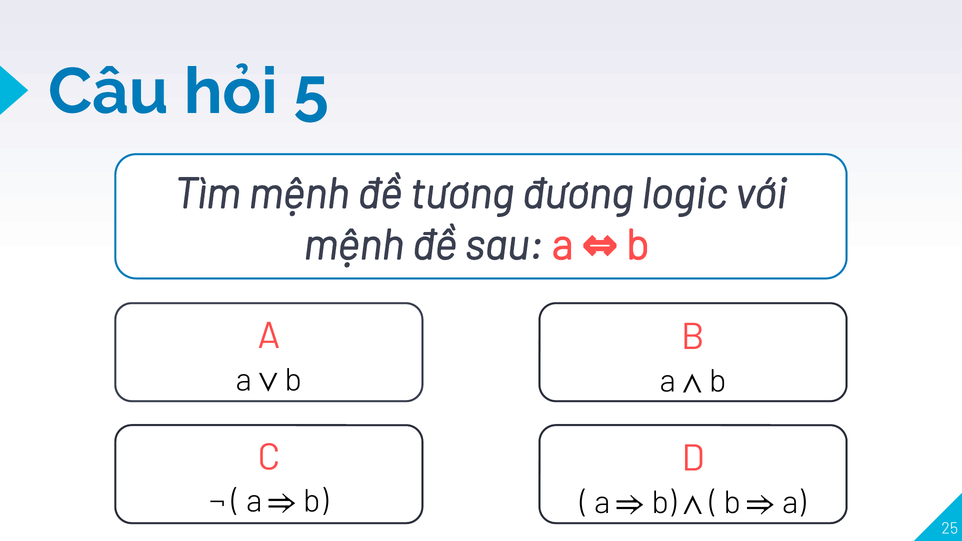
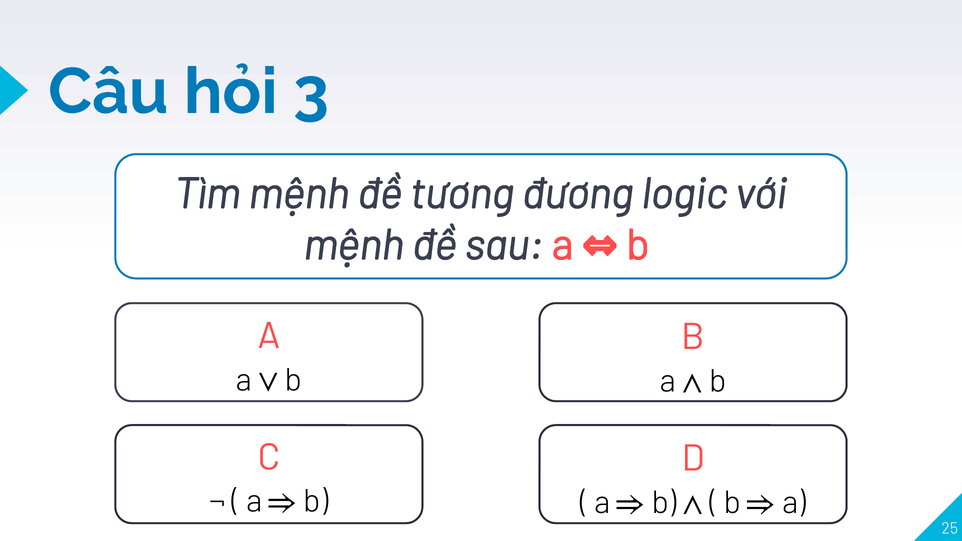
5: 5 -> 3
